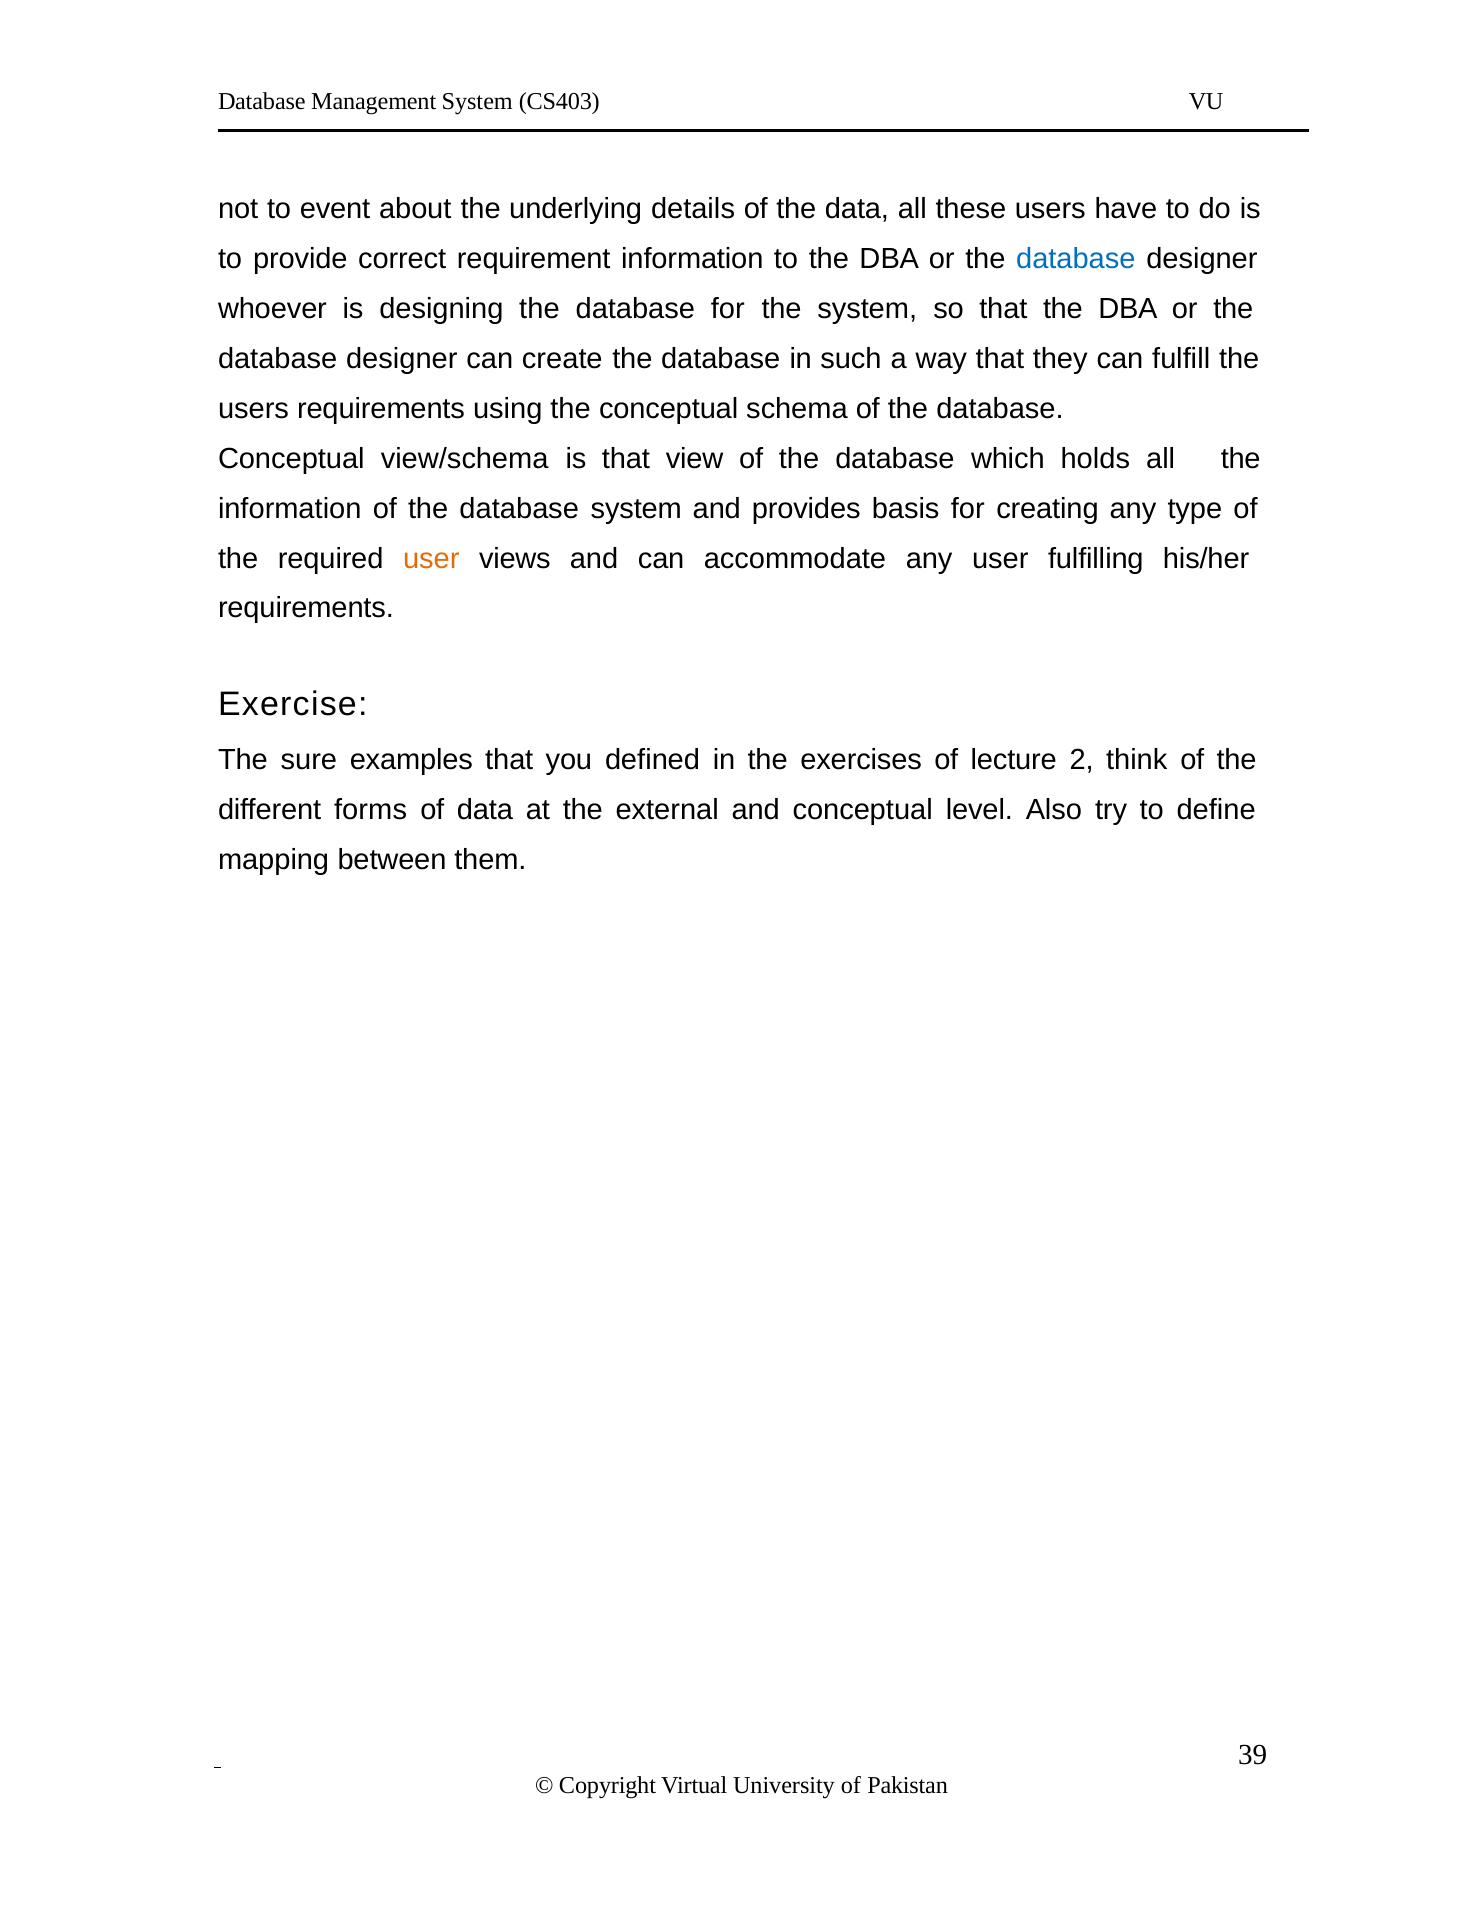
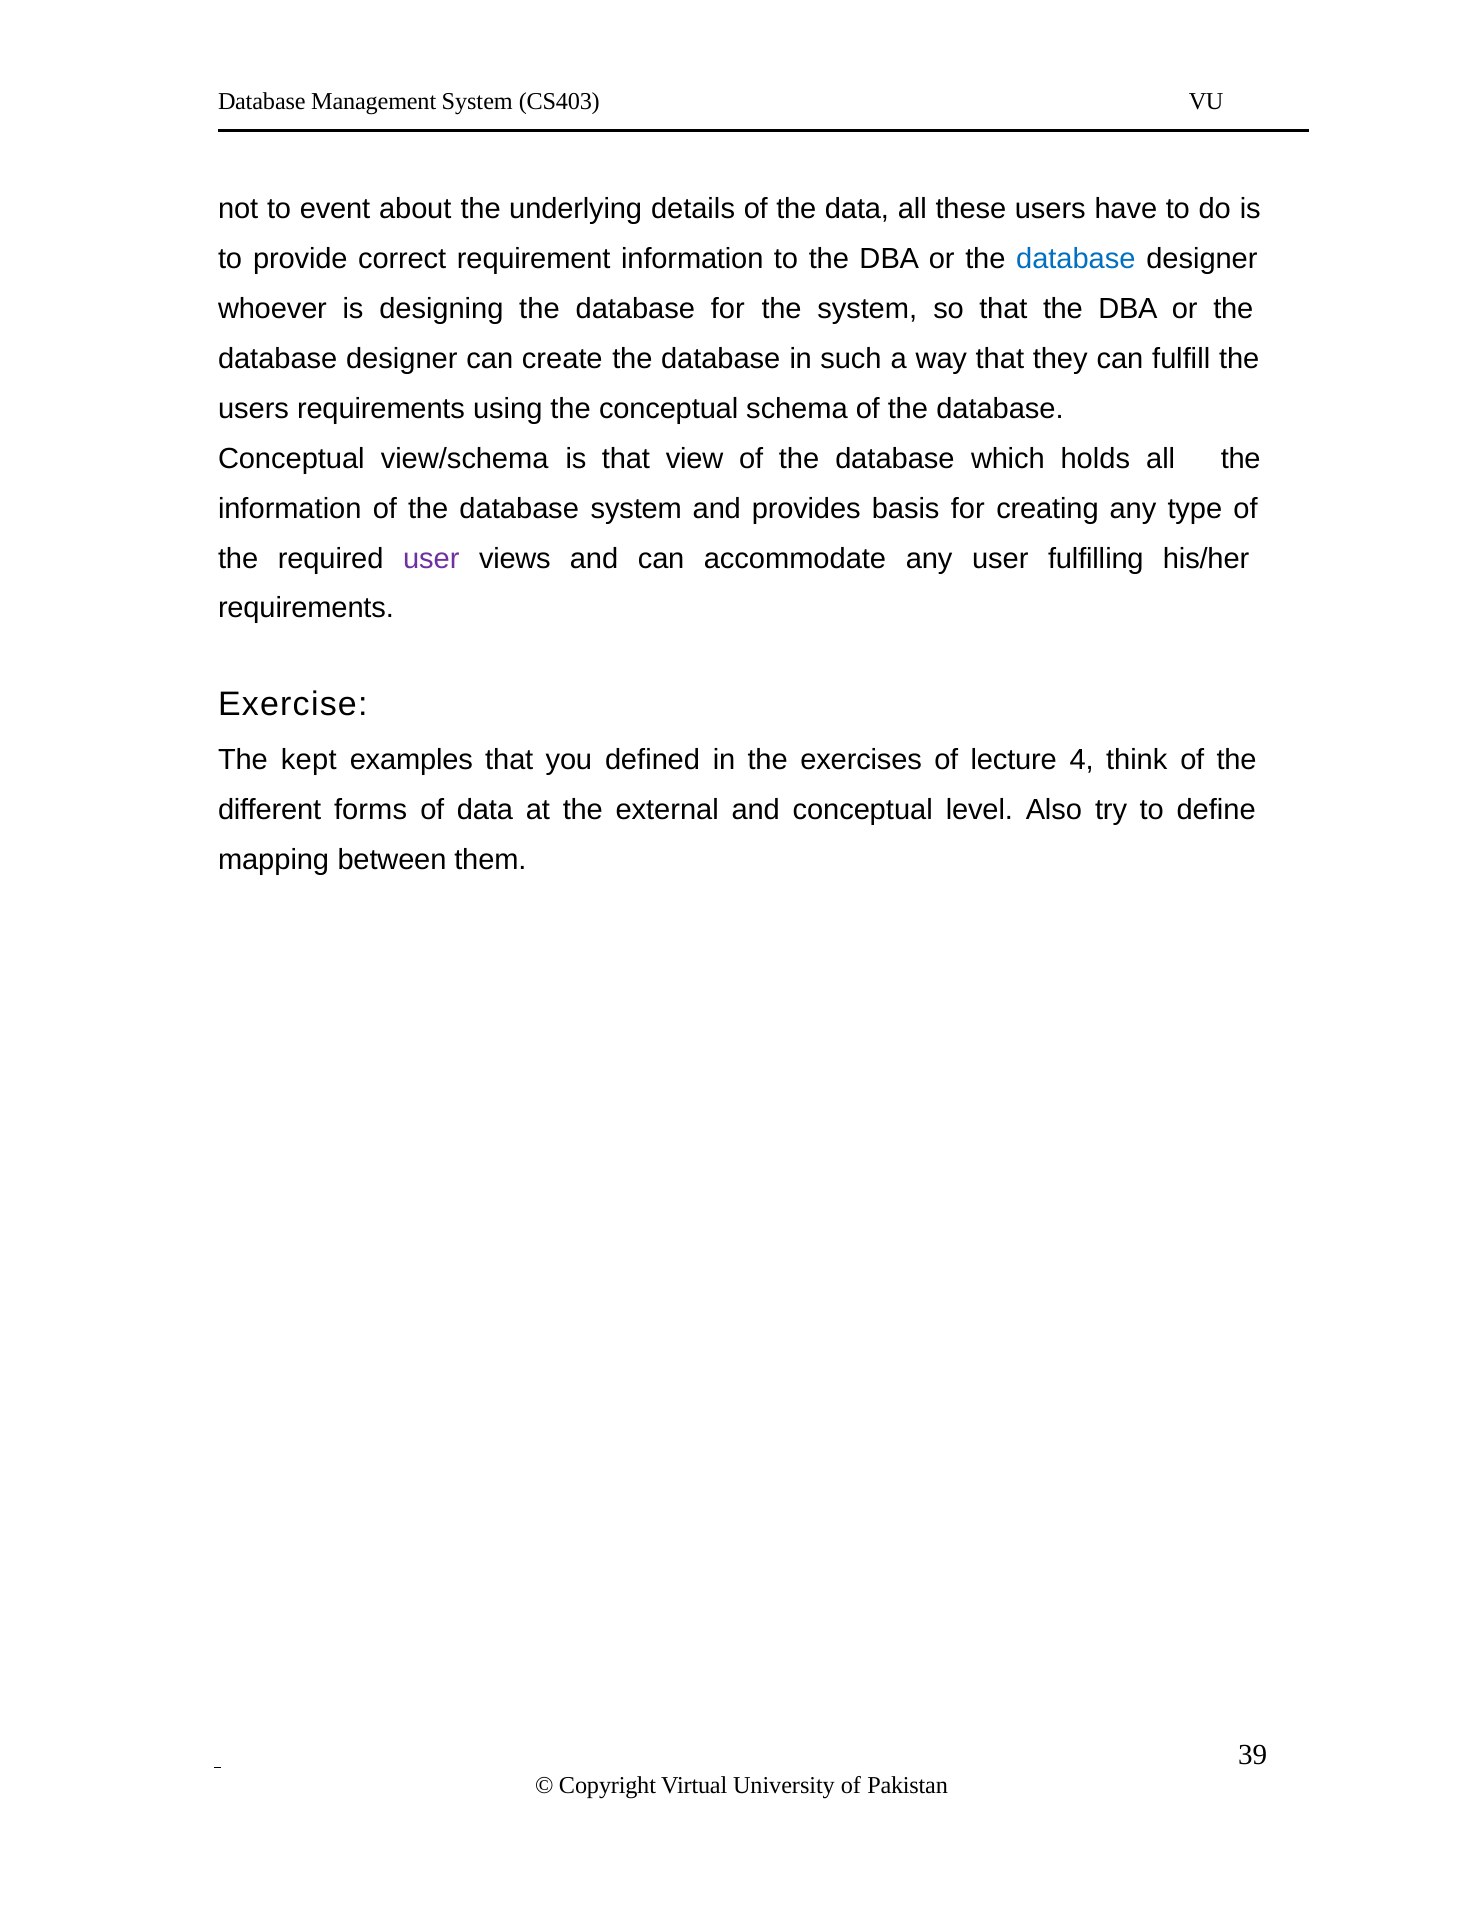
user at (431, 558) colour: orange -> purple
sure: sure -> kept
2: 2 -> 4
